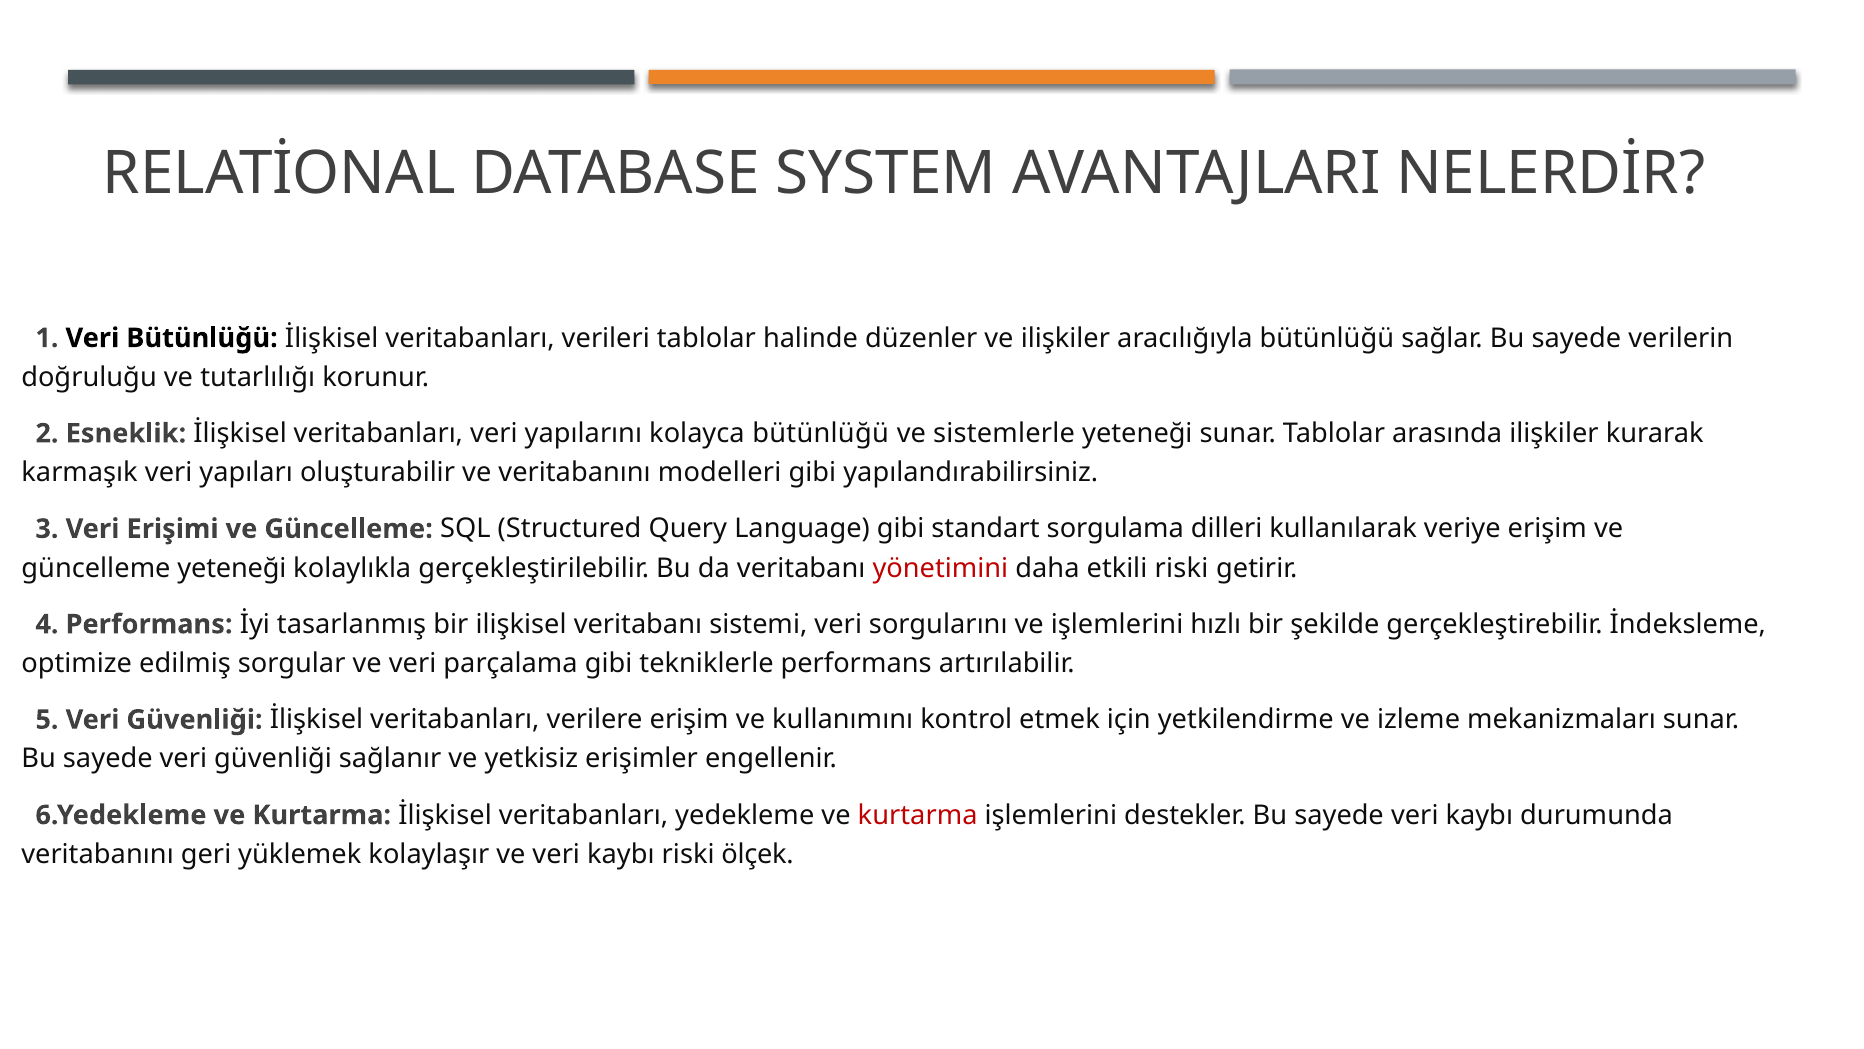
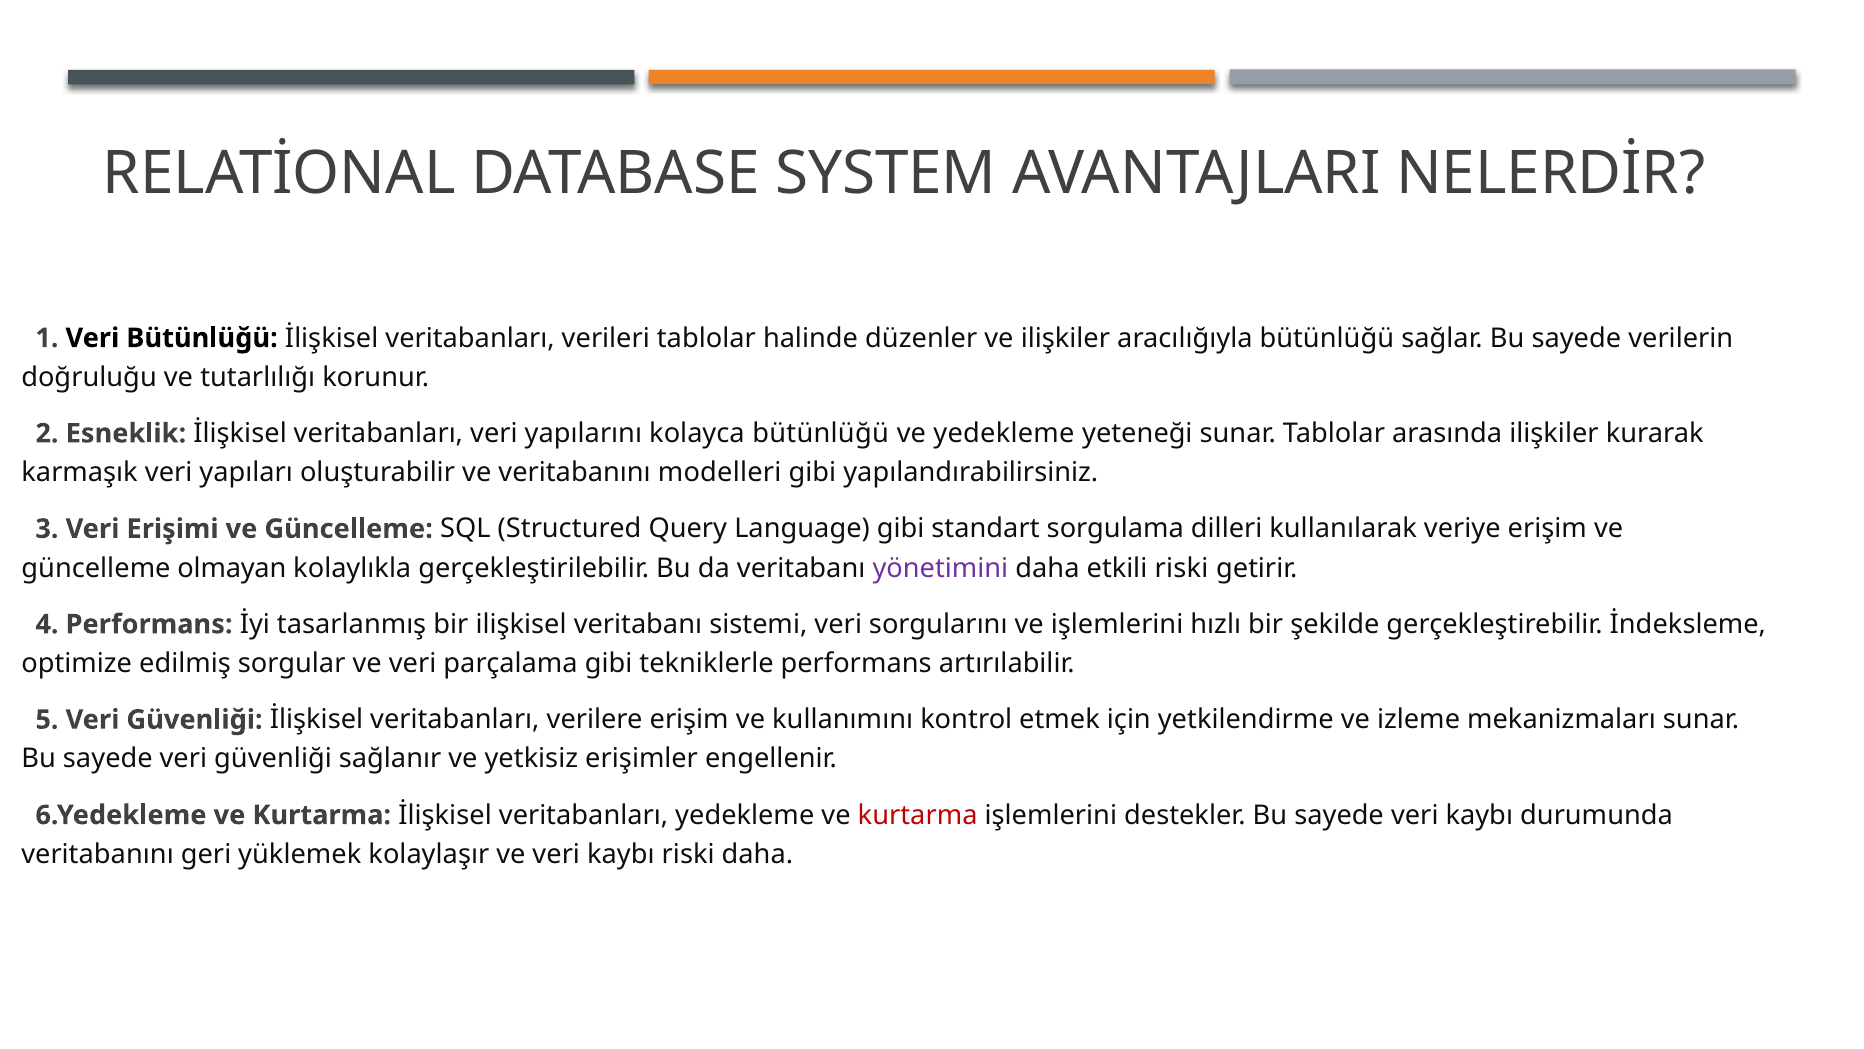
ve sistemlerle: sistemlerle -> yedekleme
güncelleme yeteneği: yeteneği -> olmayan
yönetimini colour: red -> purple
riski ölçek: ölçek -> daha
